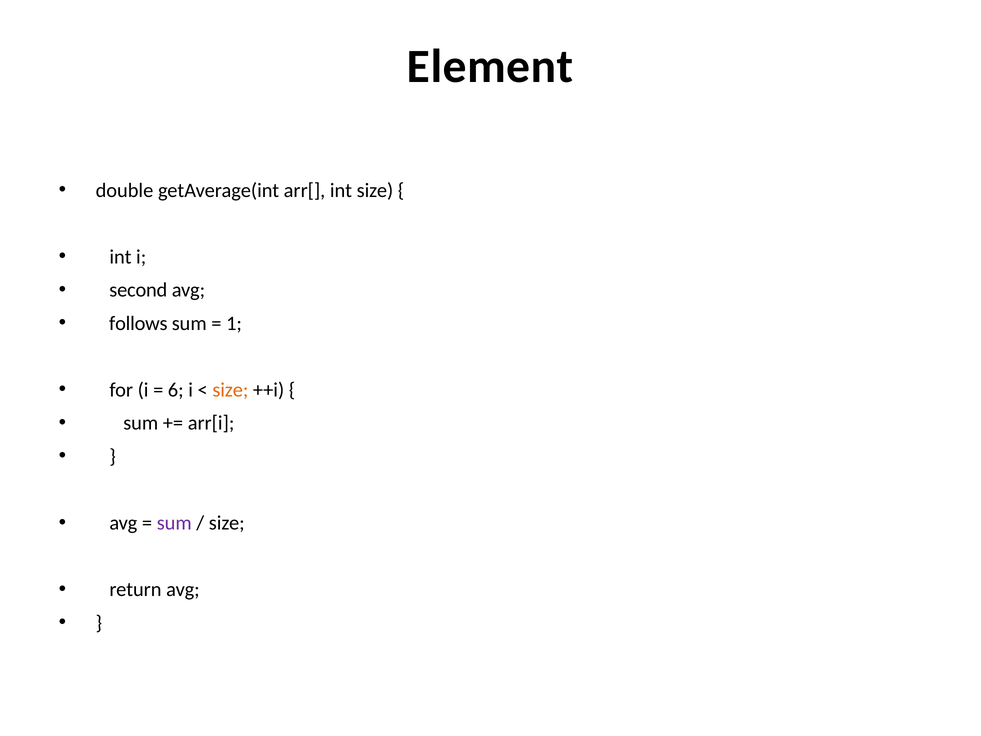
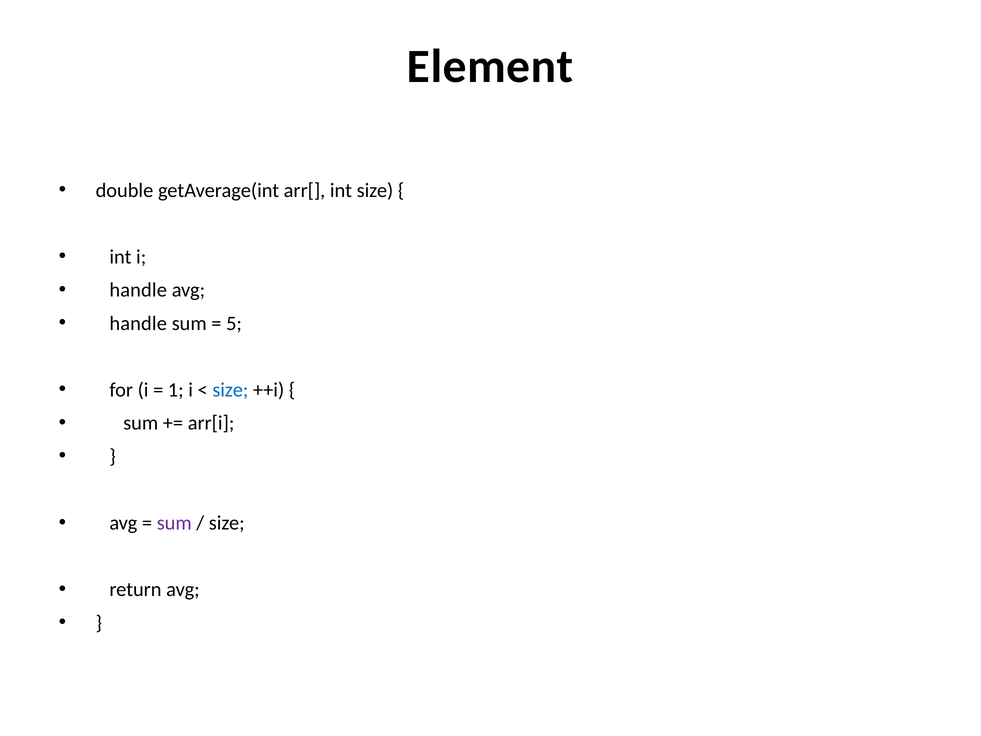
second at (138, 290): second -> handle
follows at (138, 323): follows -> handle
1: 1 -> 5
6: 6 -> 1
size at (230, 390) colour: orange -> blue
